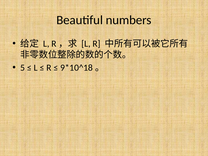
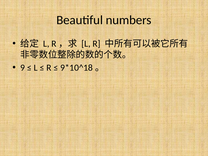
5: 5 -> 9
